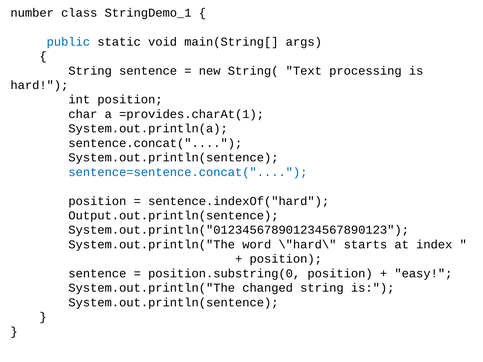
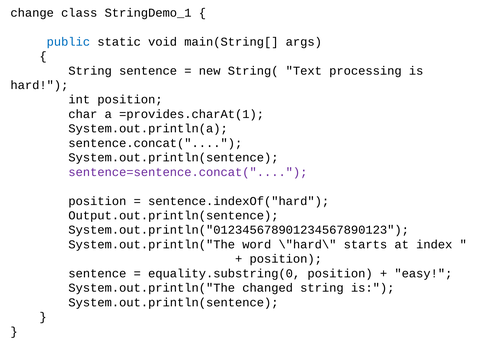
number: number -> change
sentence=sentence.concat( colour: blue -> purple
position.substring(0: position.substring(0 -> equality.substring(0
